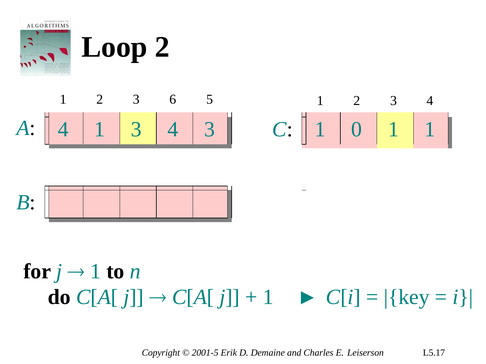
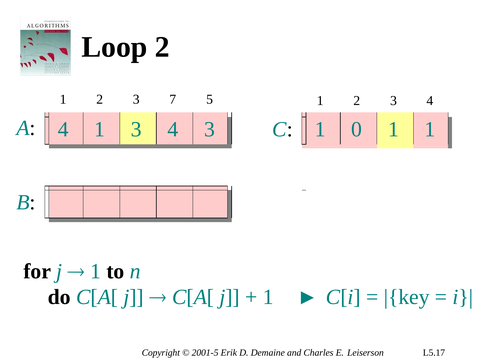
6: 6 -> 7
